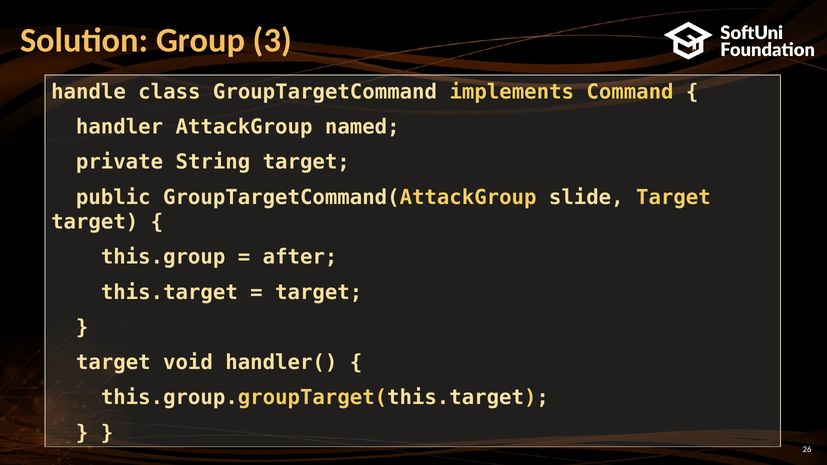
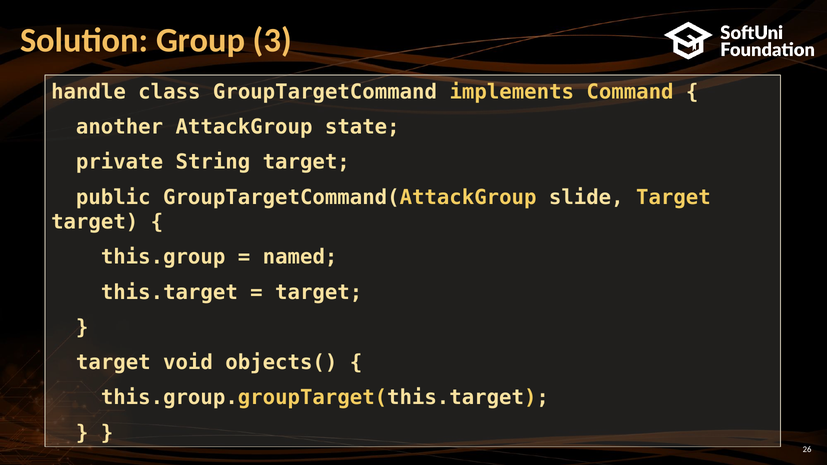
handler: handler -> another
named: named -> state
after: after -> named
handler(: handler( -> objects(
